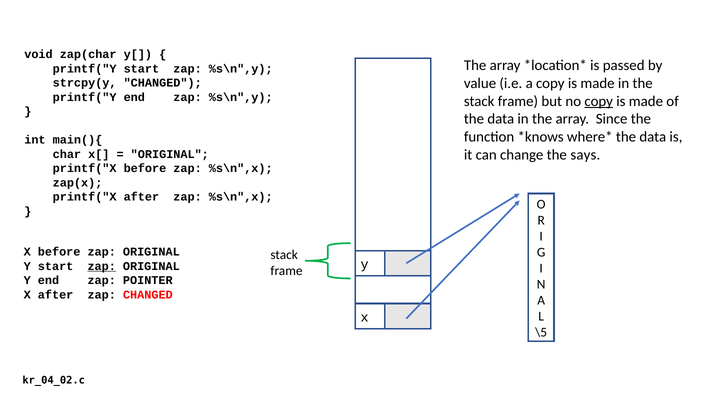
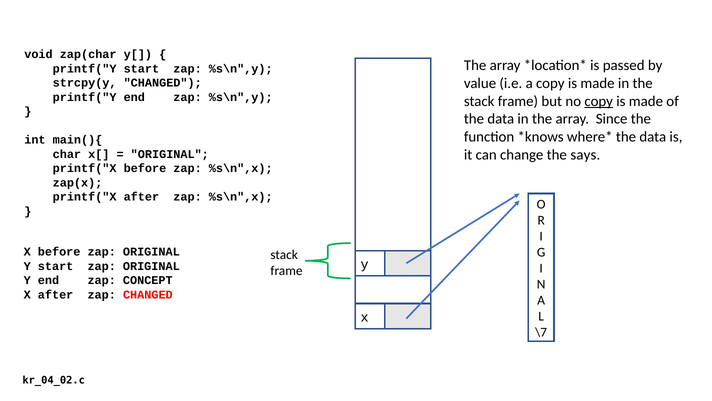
zap at (102, 266) underline: present -> none
POINTER: POINTER -> CONCEPT
\5: \5 -> \7
